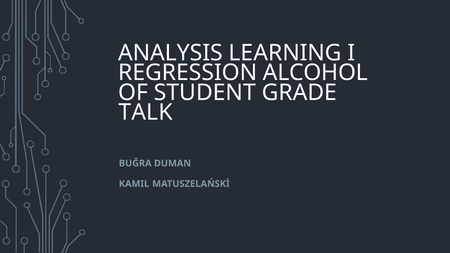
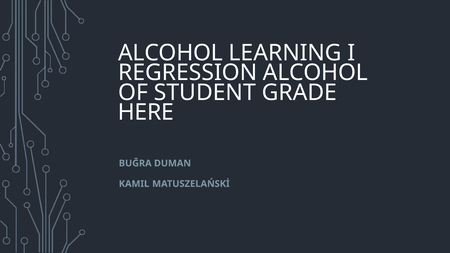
ANALYSIS at (170, 53): ANALYSIS -> ALCOHOL
TALK: TALK -> HERE
